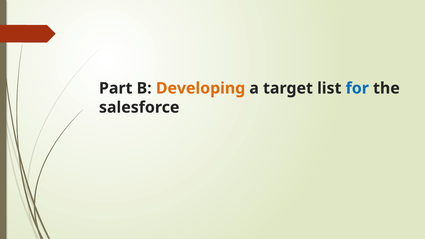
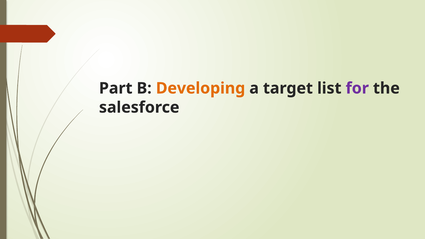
for colour: blue -> purple
